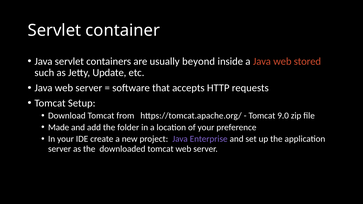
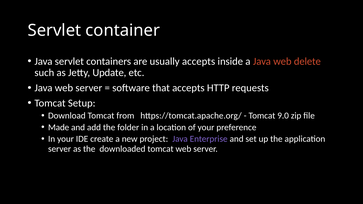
usually beyond: beyond -> accepts
stored: stored -> delete
